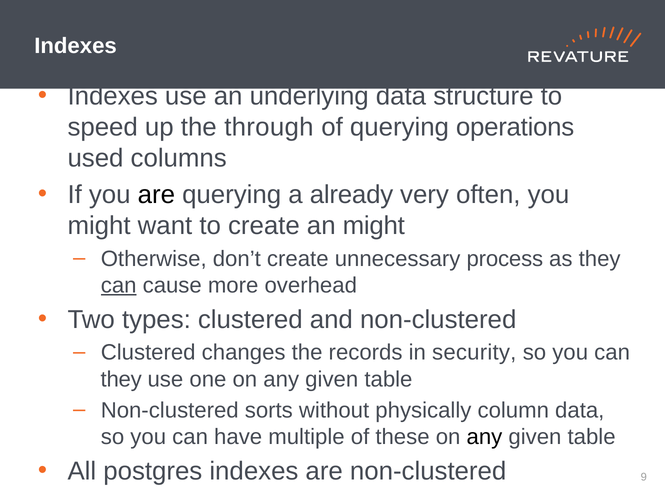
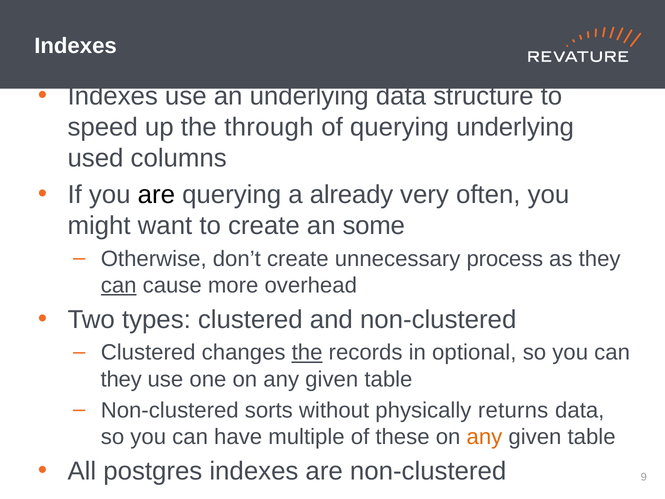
querying operations: operations -> underlying
an might: might -> some
the at (307, 352) underline: none -> present
security: security -> optional
column: column -> returns
any at (484, 437) colour: black -> orange
